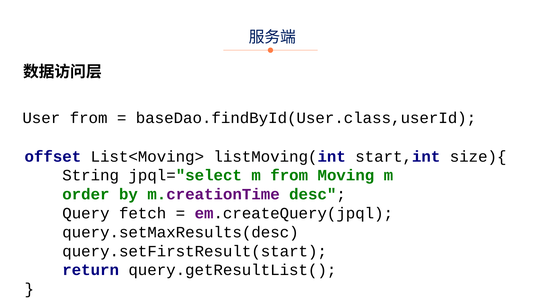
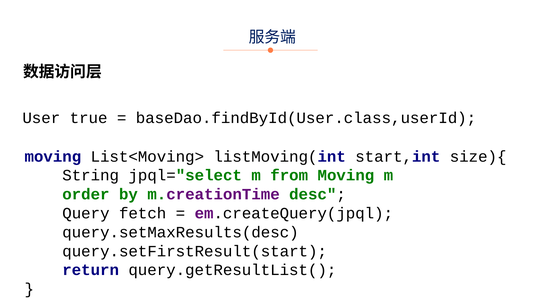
User from: from -> true
offset at (53, 157): offset -> moving
